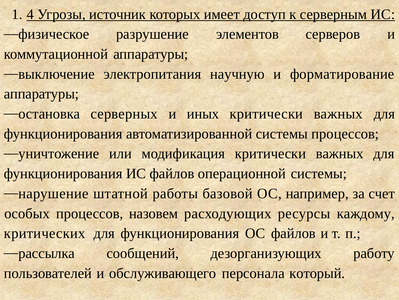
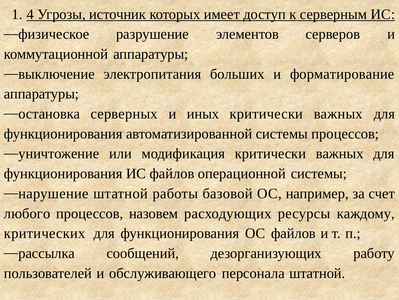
научную: научную -> больших
особых: особых -> любого
персонала который: который -> штатной
